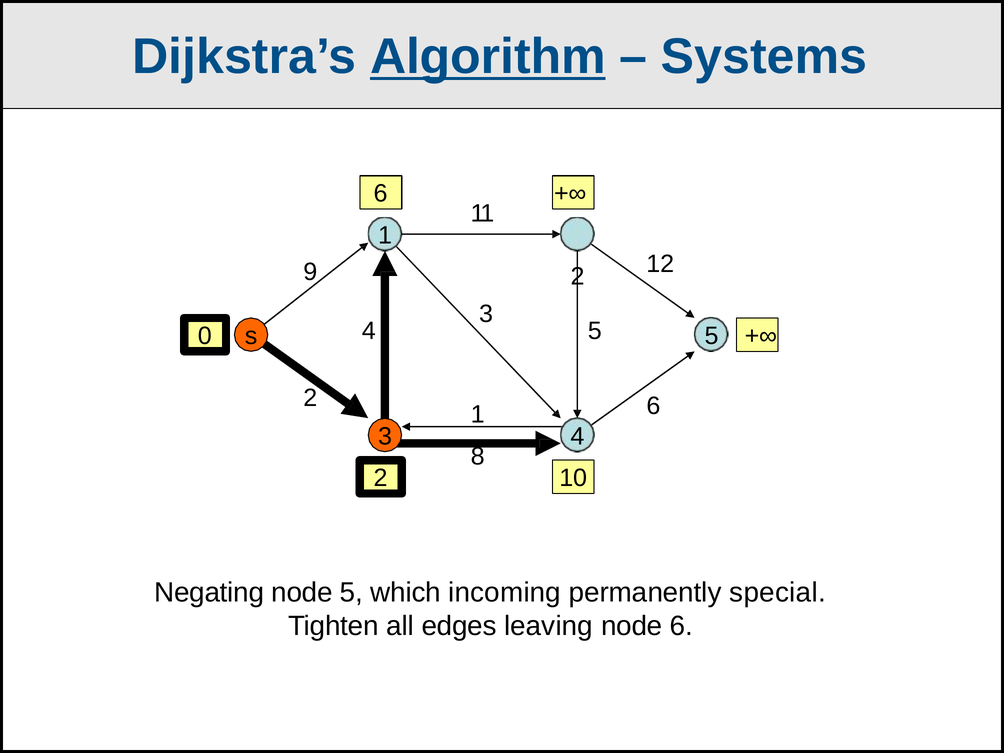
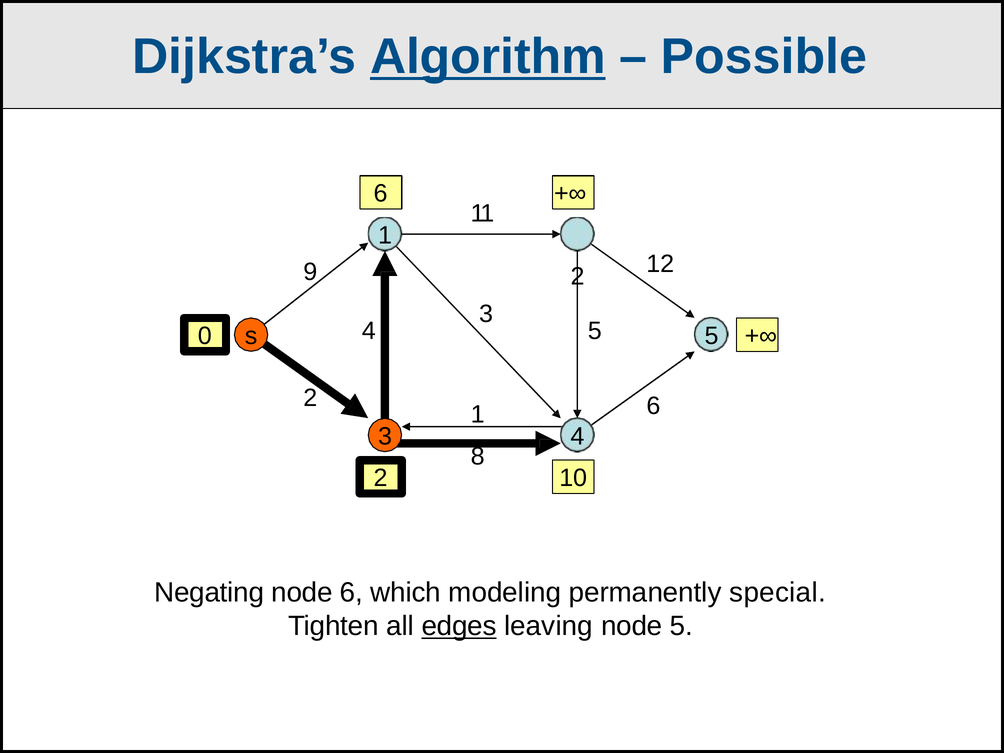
Systems: Systems -> Possible
node 5: 5 -> 6
incoming: incoming -> modeling
edges underline: none -> present
node 6: 6 -> 5
